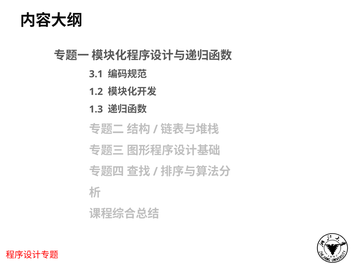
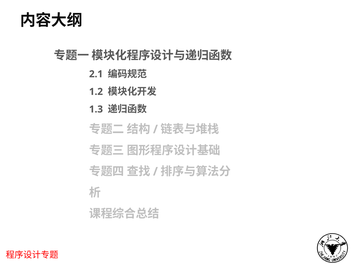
3.1: 3.1 -> 2.1
